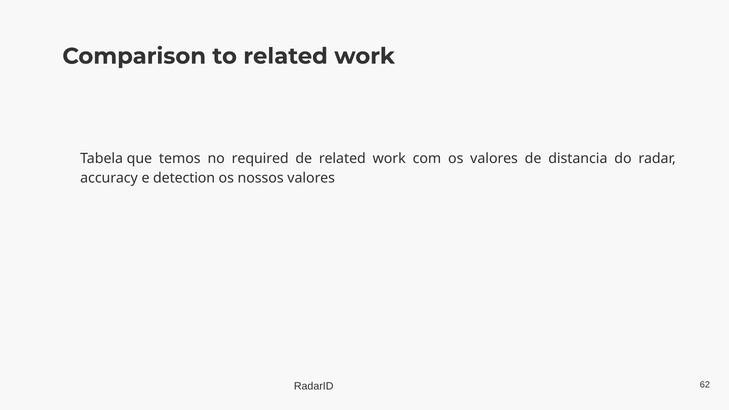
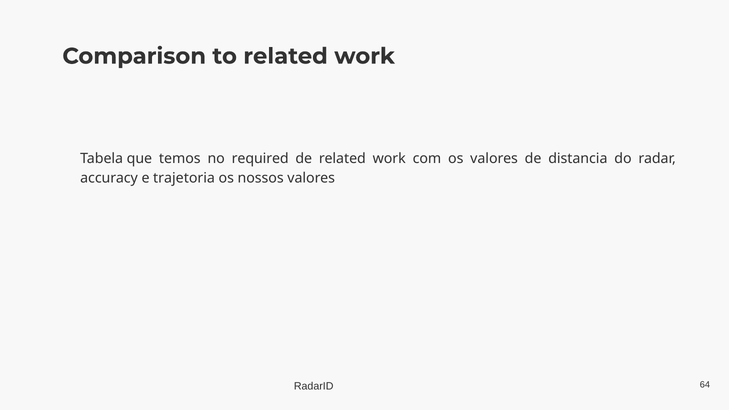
detection: detection -> trajetoria
62: 62 -> 64
